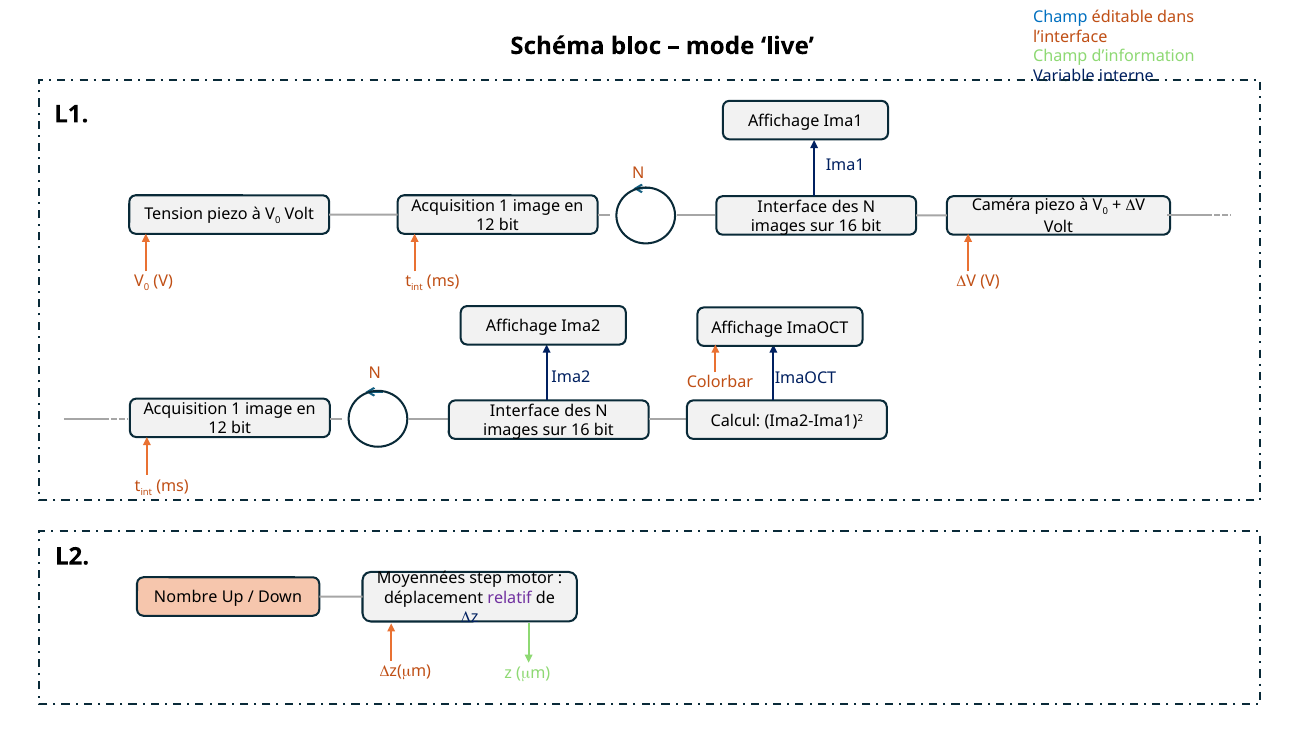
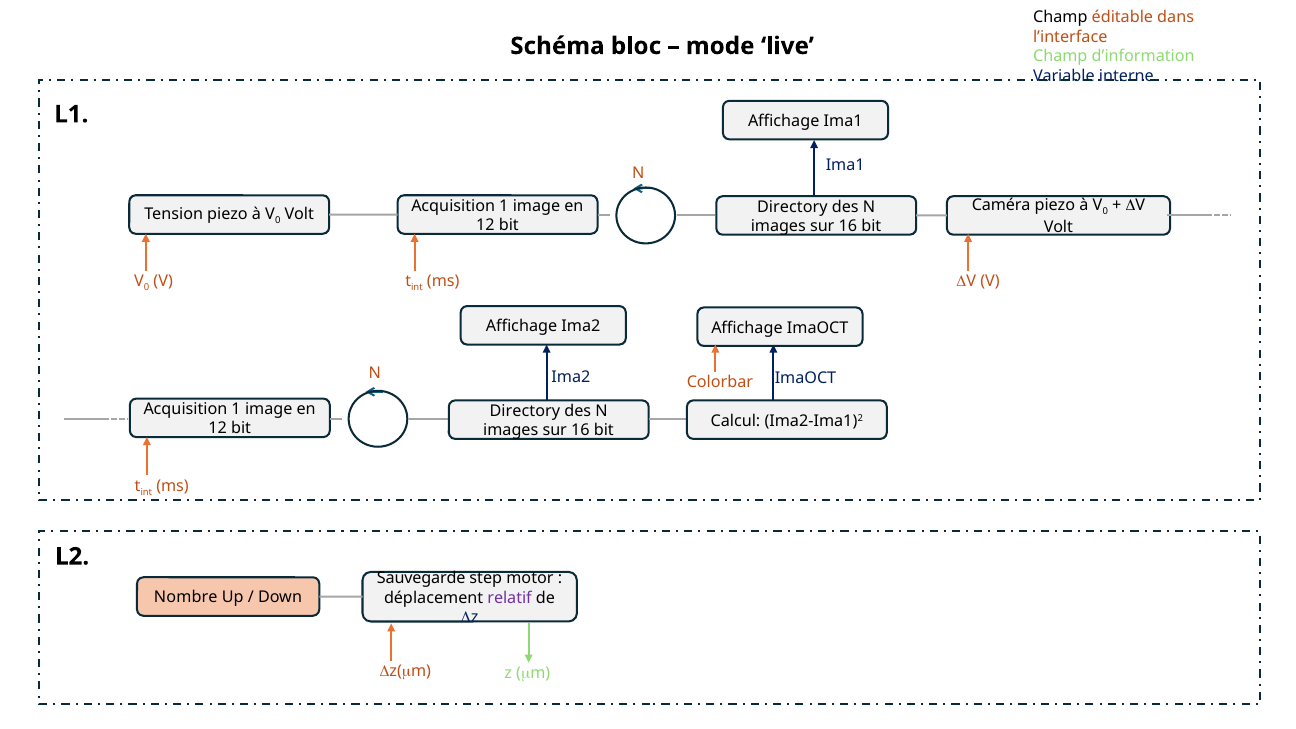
Champ at (1060, 18) colour: blue -> black
Interface at (792, 207): Interface -> Directory
Interface at (525, 411): Interface -> Directory
Moyennées: Moyennées -> Sauvegarde
